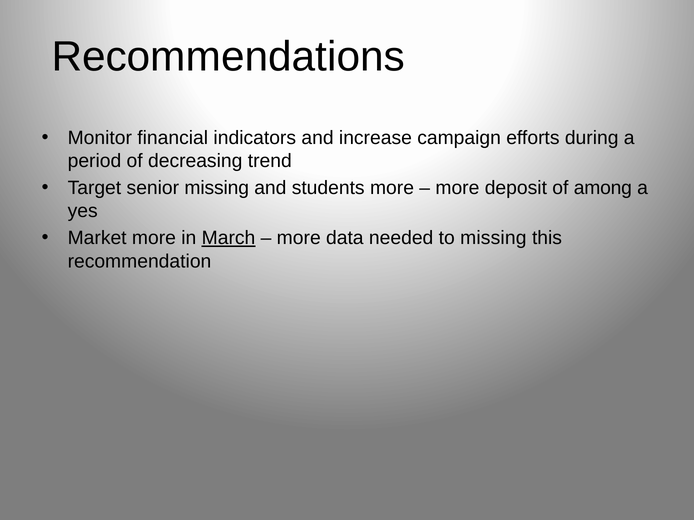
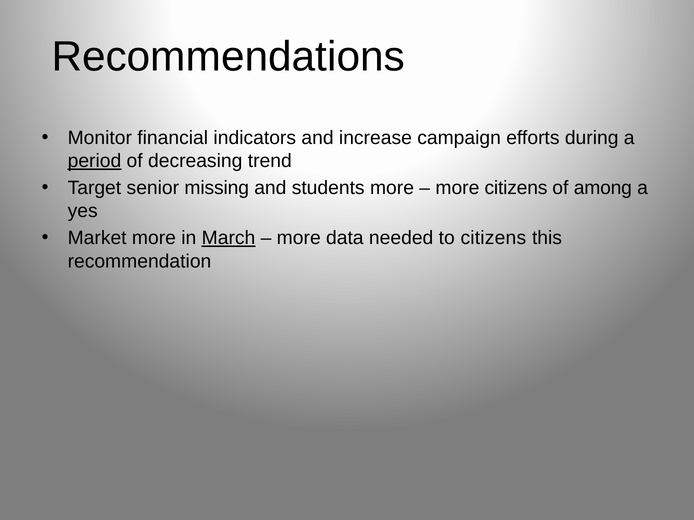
period underline: none -> present
more deposit: deposit -> citizens
to missing: missing -> citizens
